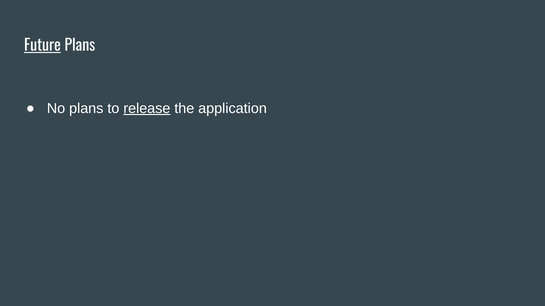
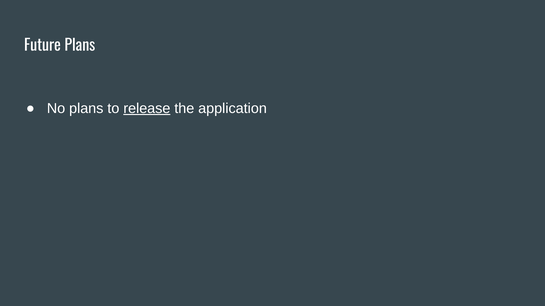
Future underline: present -> none
